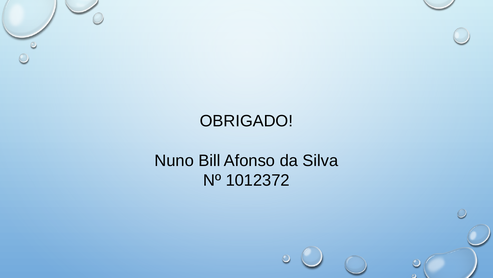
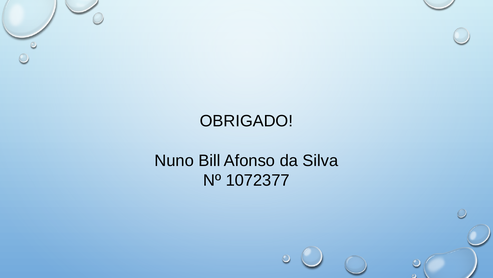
1012372: 1012372 -> 1072377
